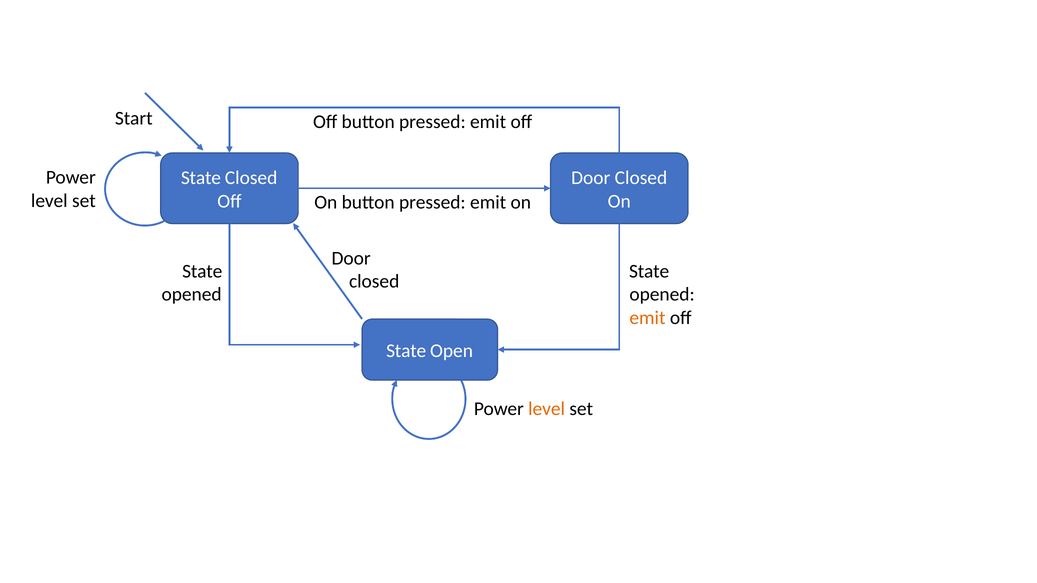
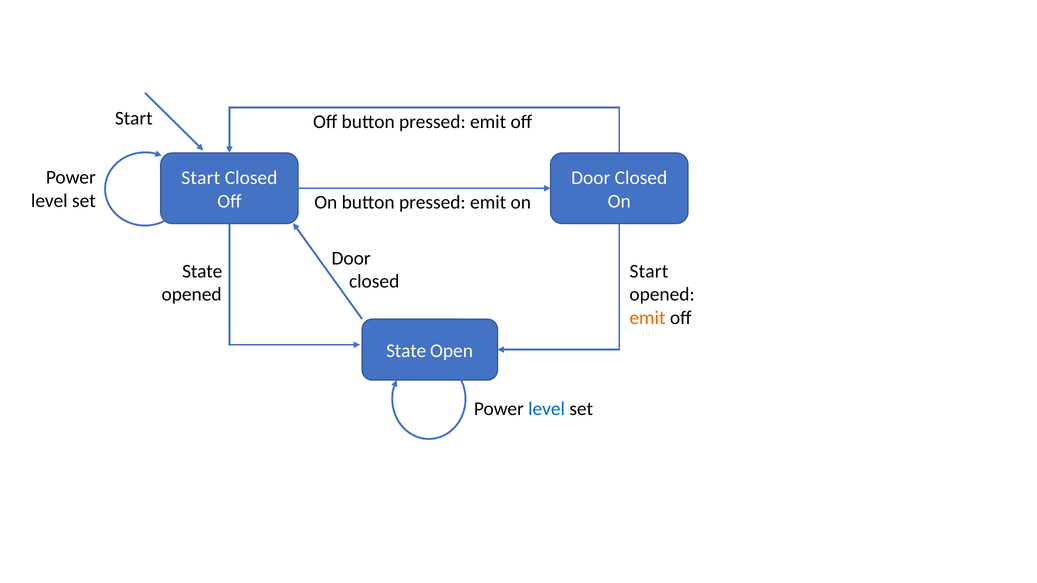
State at (201, 178): State -> Start
State at (649, 271): State -> Start
level at (547, 409) colour: orange -> blue
